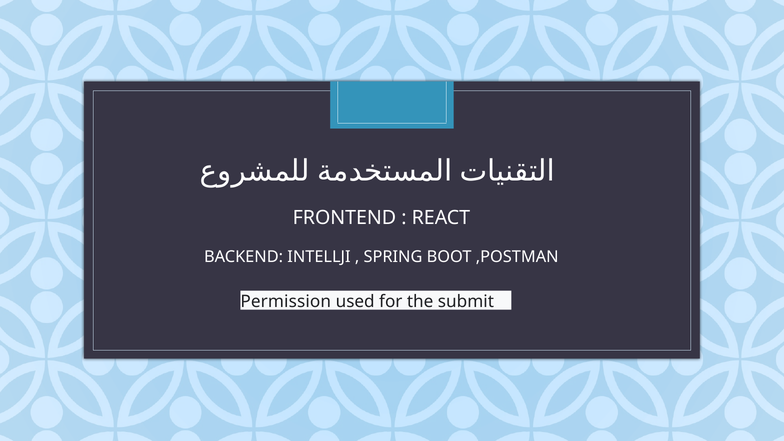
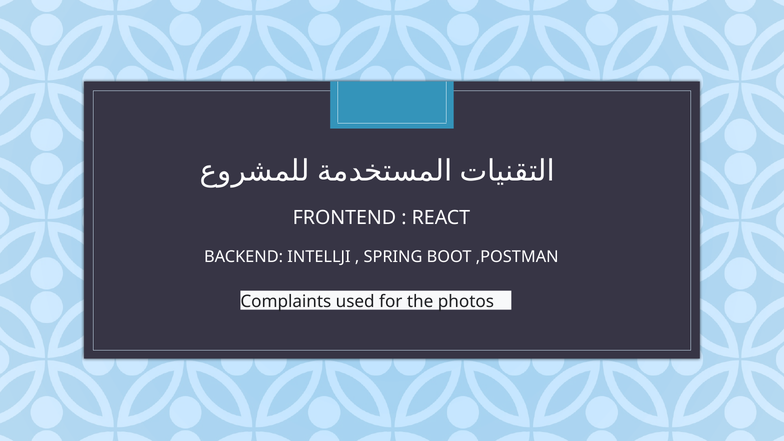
Permission: Permission -> Complaints
submit: submit -> photos
